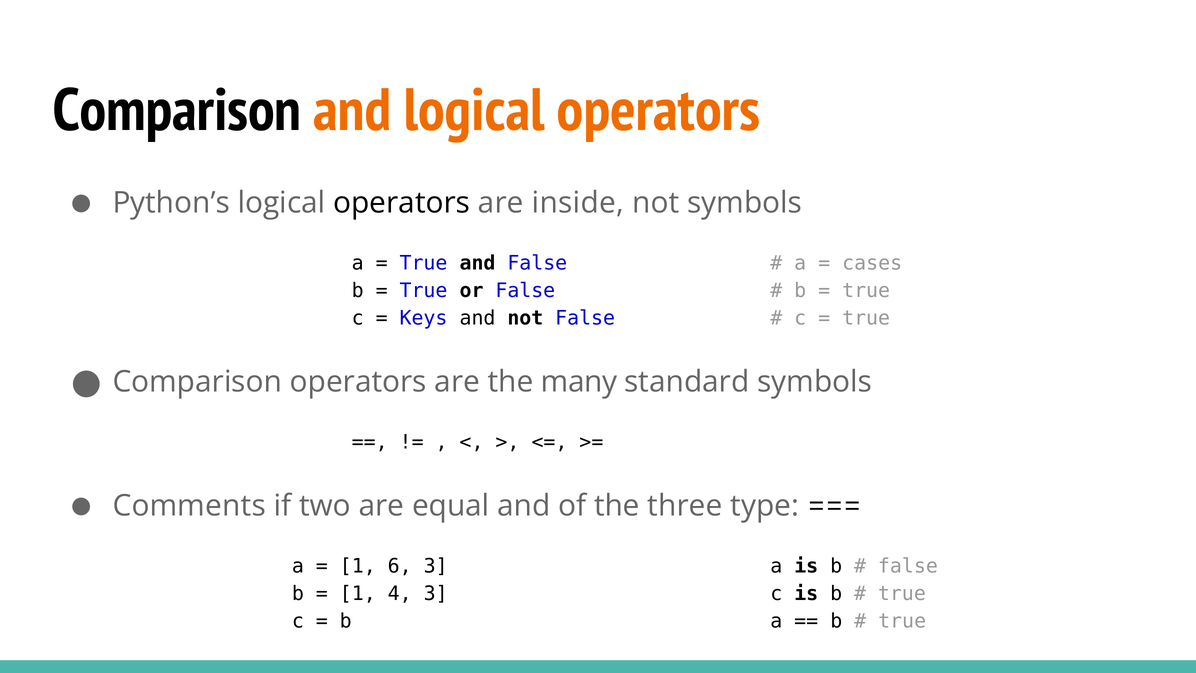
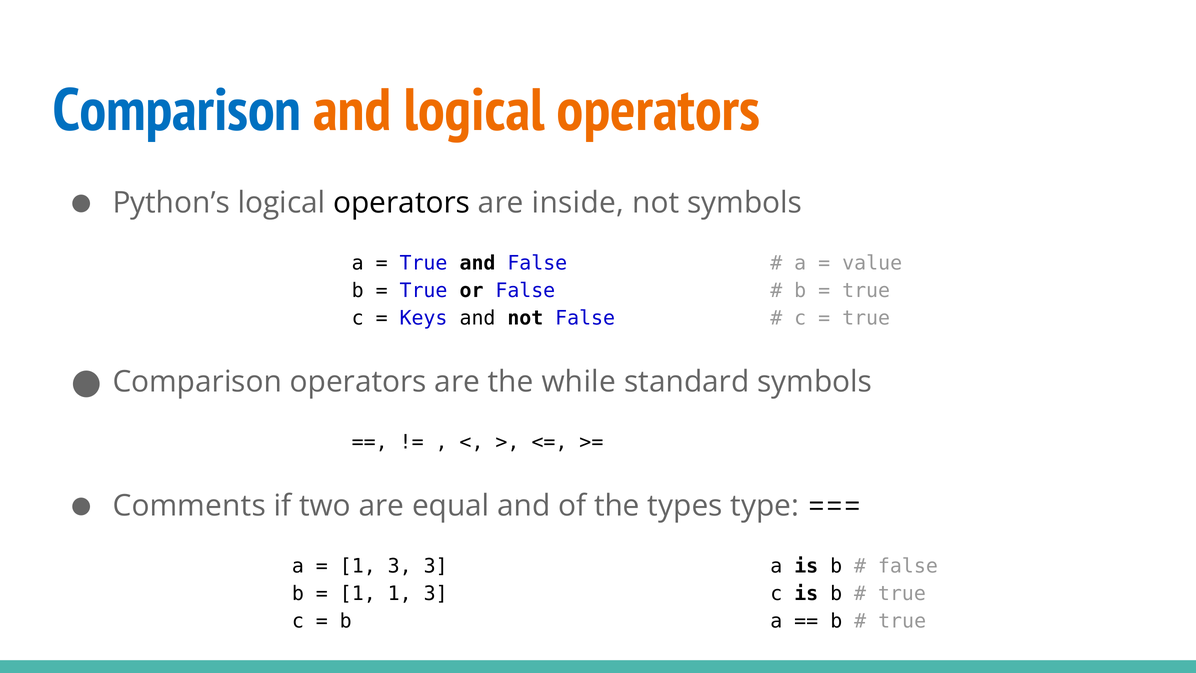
Comparison at (177, 110) colour: black -> blue
cases: cases -> value
many: many -> while
three: three -> types
6 at (400, 566): 6 -> 3
1 4: 4 -> 1
